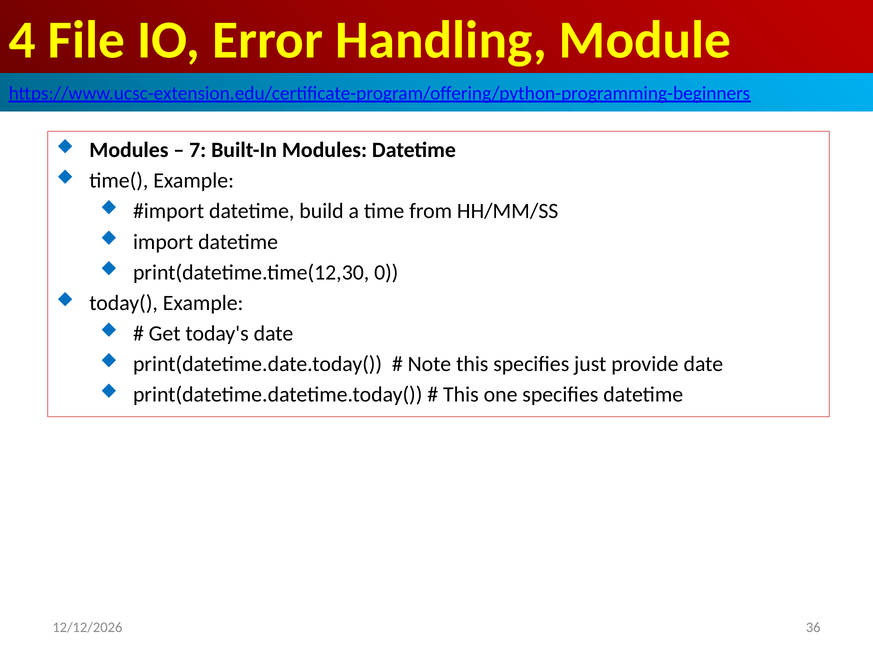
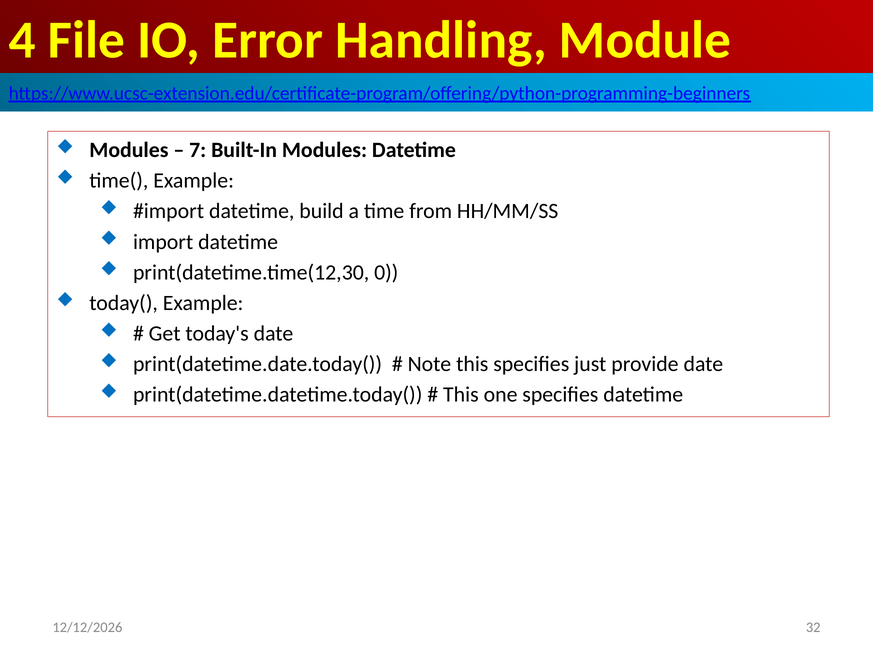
36: 36 -> 32
